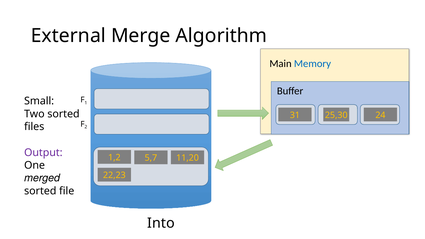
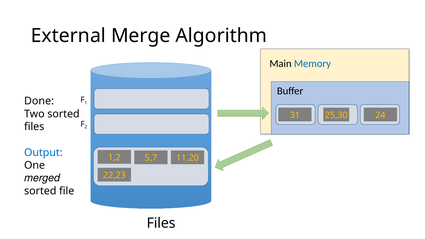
Small: Small -> Done
Output colour: purple -> blue
Into at (161, 223): Into -> Files
